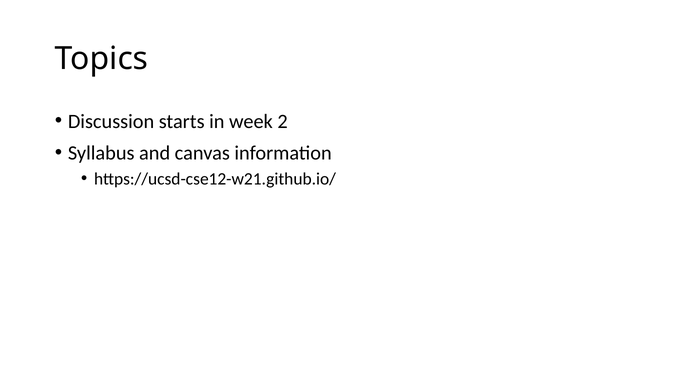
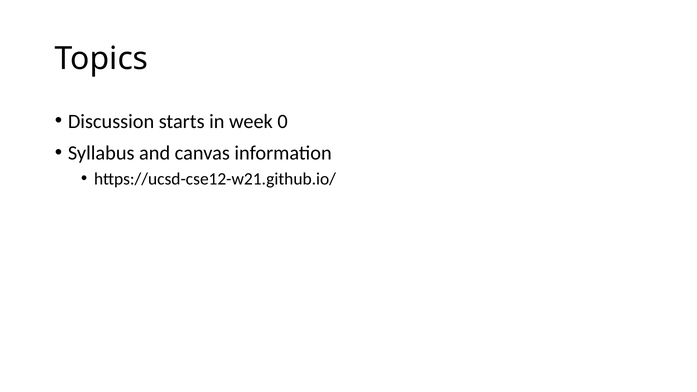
2: 2 -> 0
